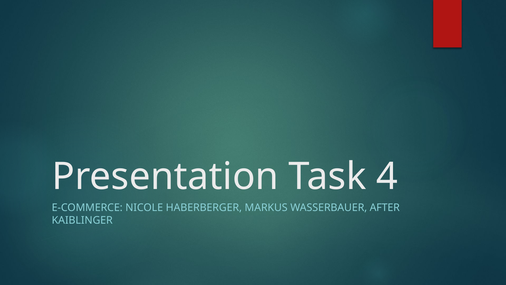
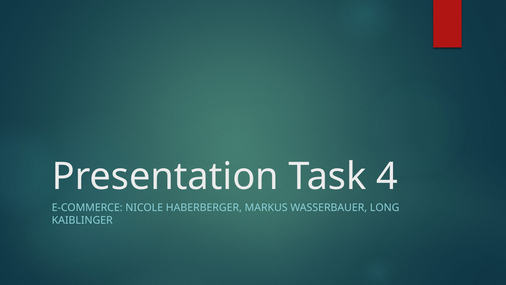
AFTER: AFTER -> LONG
